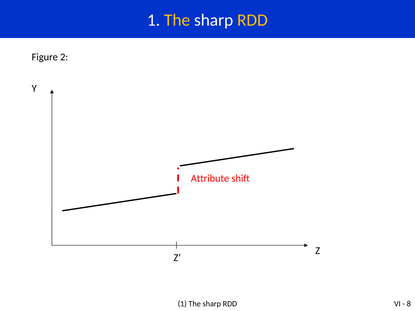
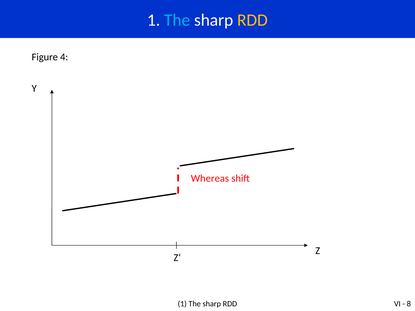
The at (177, 20) colour: yellow -> light blue
2: 2 -> 4
Attribute: Attribute -> Whereas
